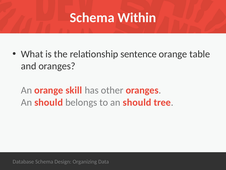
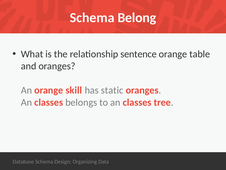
Within: Within -> Belong
other: other -> static
should at (49, 102): should -> classes
to an should: should -> classes
